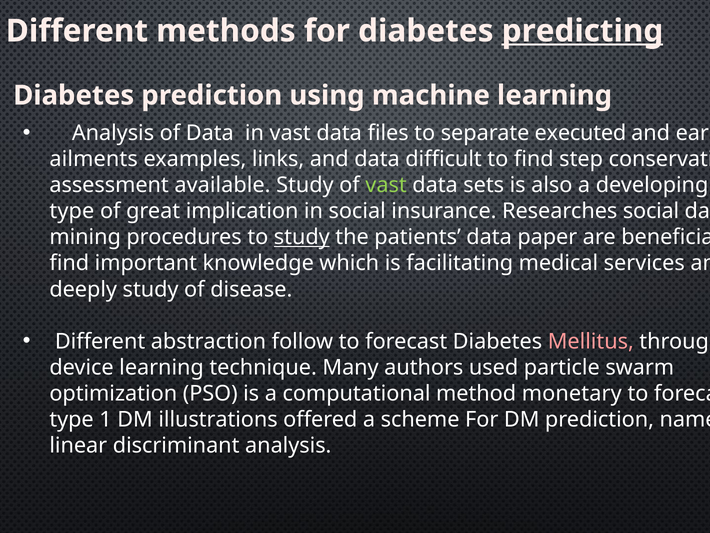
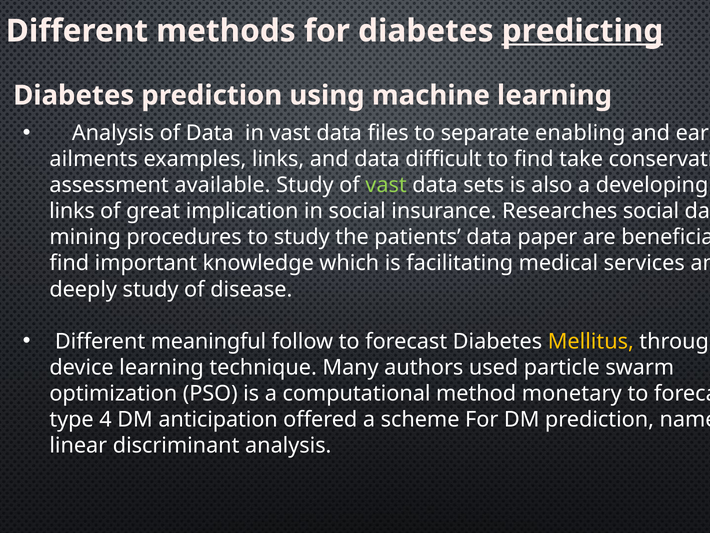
executed: executed -> enabling
step: step -> take
type at (72, 211): type -> links
study at (302, 237) underline: present -> none
abstraction: abstraction -> meaningful
Mellitus colour: pink -> yellow
1: 1 -> 4
illustrations: illustrations -> anticipation
